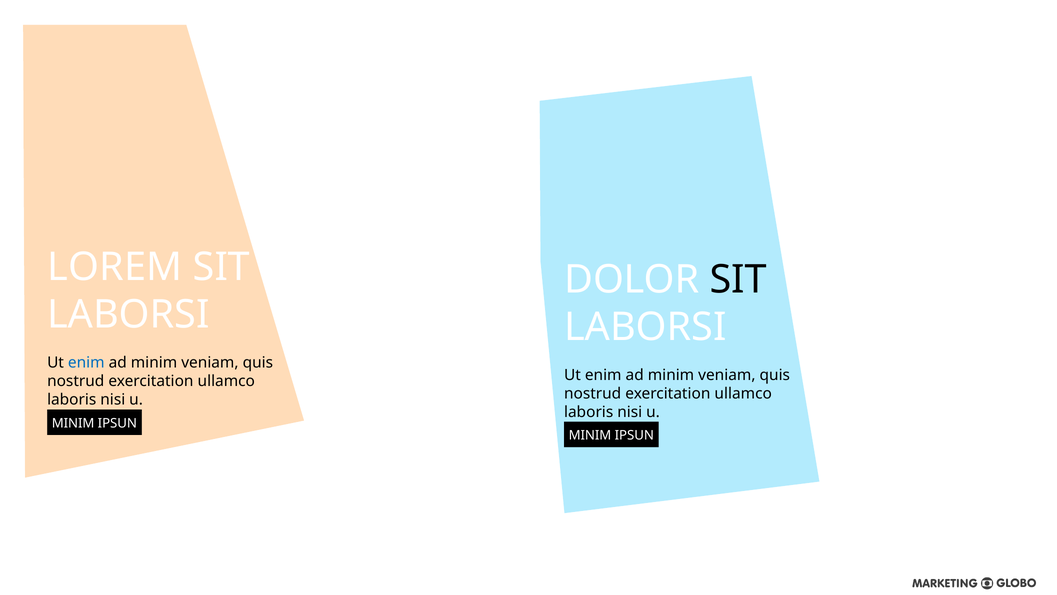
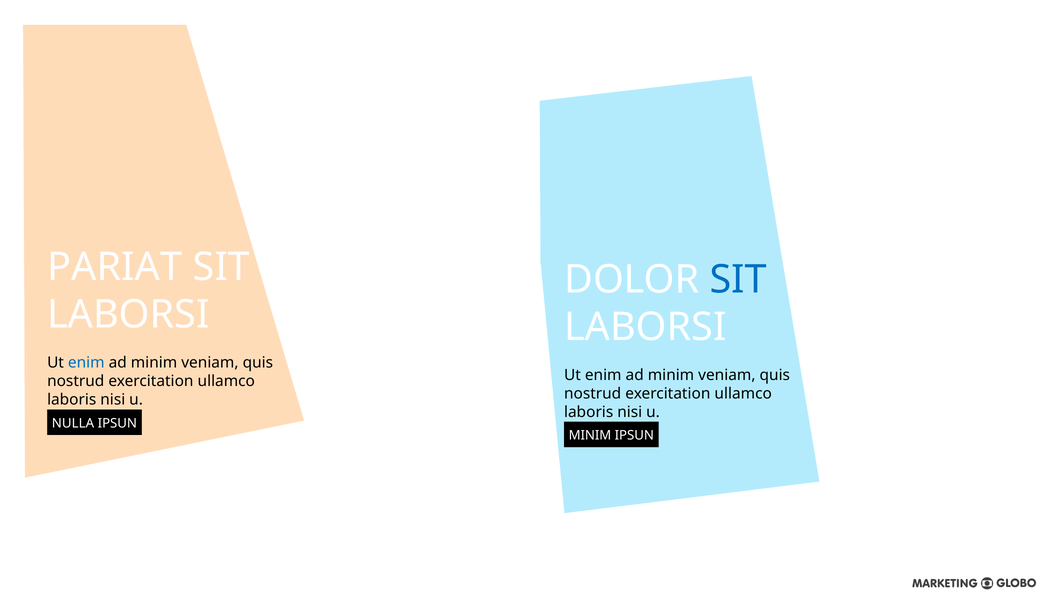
LOREM: LOREM -> PARIAT
SIT at (738, 279) colour: black -> blue
MINIM at (73, 423): MINIM -> NULLA
